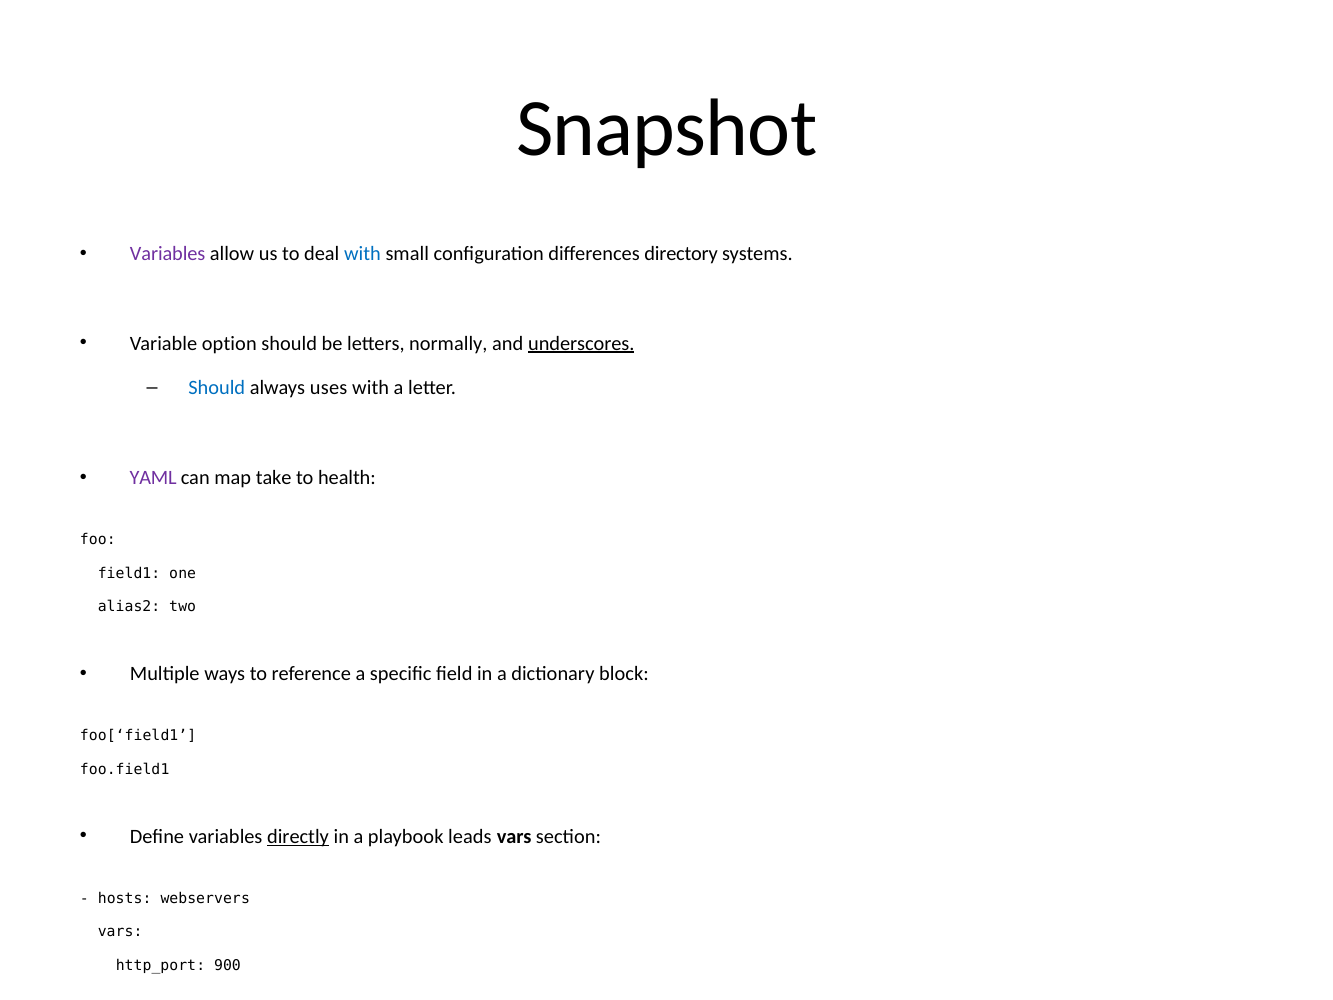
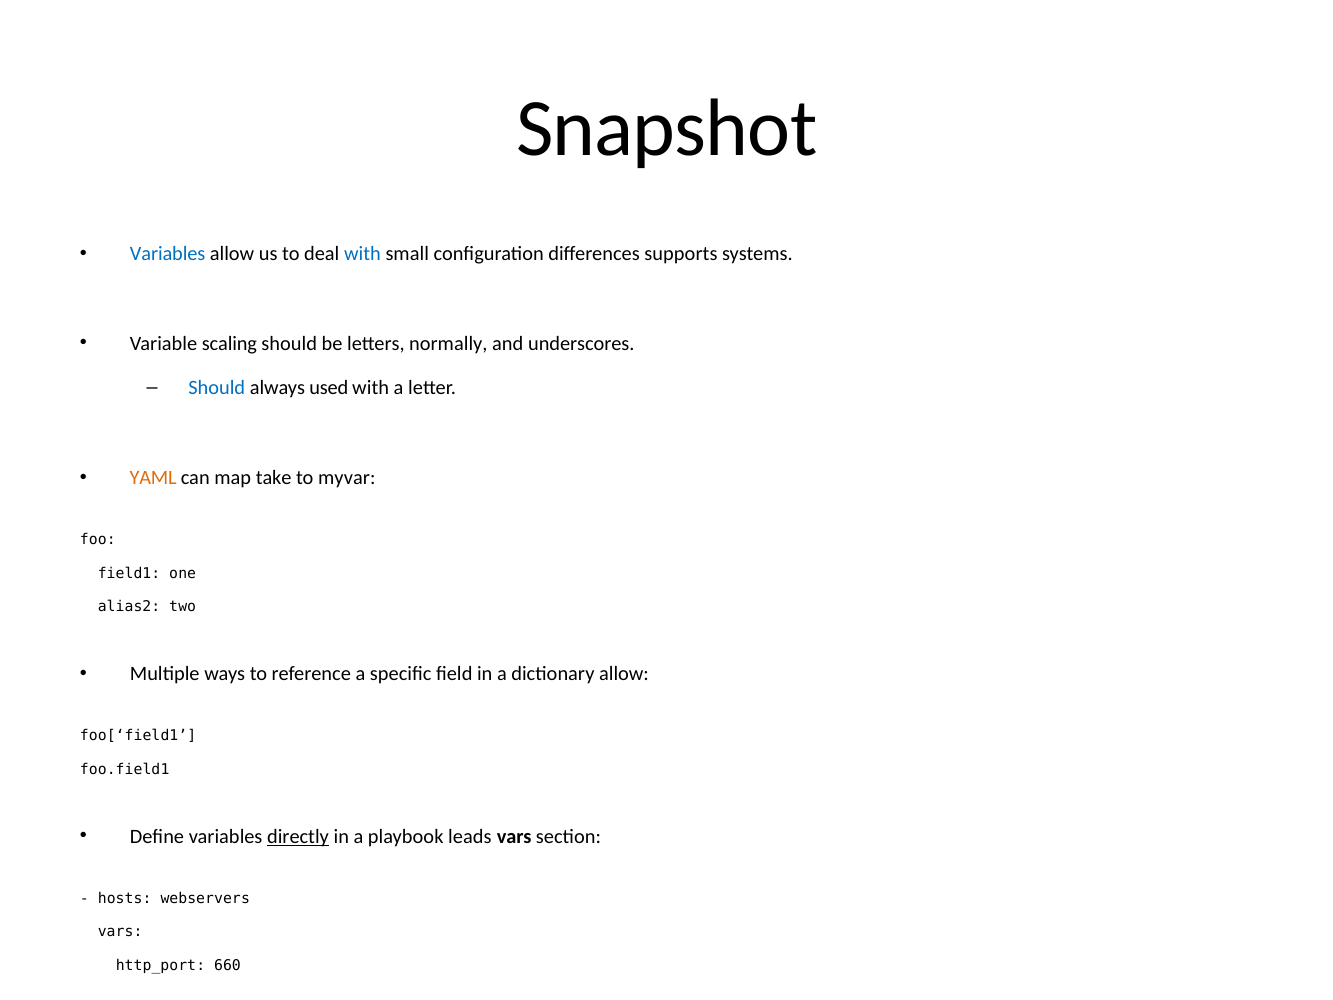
Variables at (168, 254) colour: purple -> blue
directory: directory -> supports
option: option -> scaling
underscores underline: present -> none
uses: uses -> used
YAML colour: purple -> orange
health: health -> myvar
dictionary block: block -> allow
900: 900 -> 660
